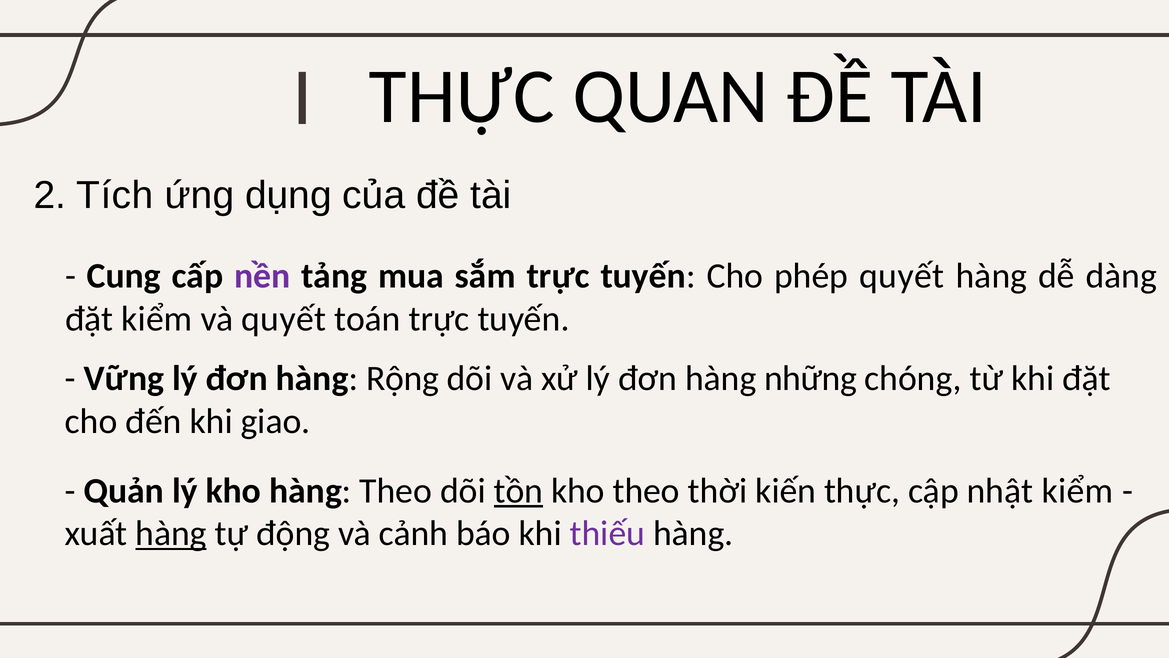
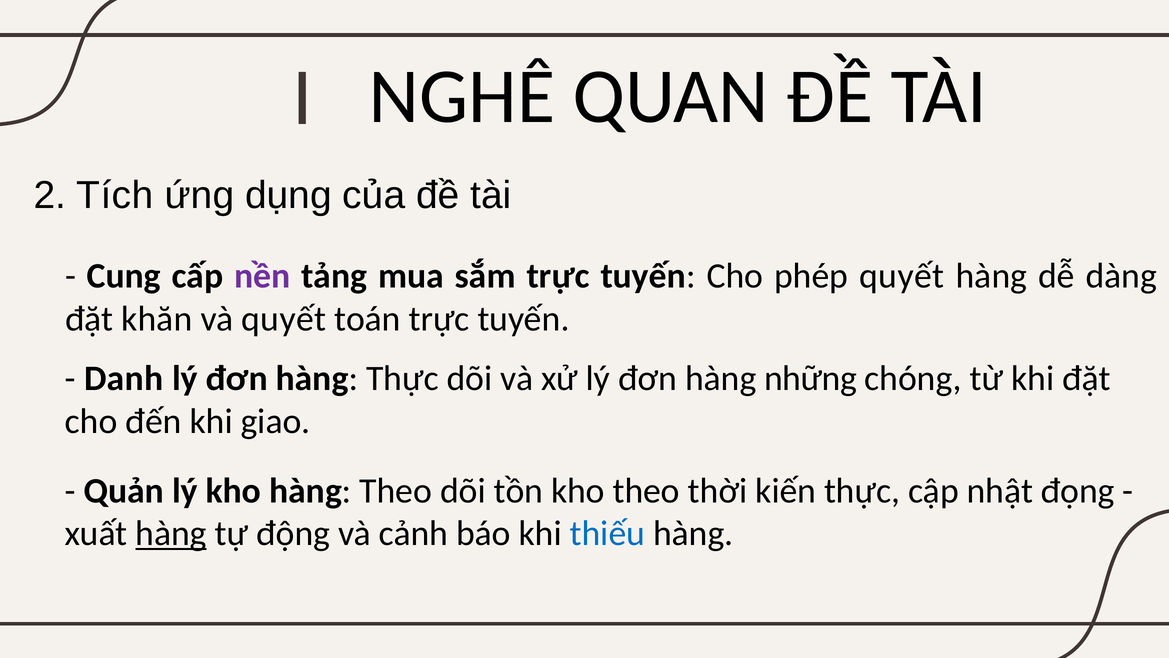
THỰC at (462, 97): THỰC -> NGHÊ
đặt kiểm: kiểm -> khăn
Vững: Vững -> Danh
hàng Rộng: Rộng -> Thực
tồn underline: present -> none
nhật kiểm: kiểm -> đọng
thiếu colour: purple -> blue
